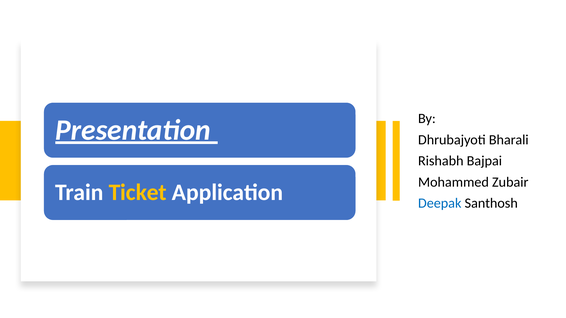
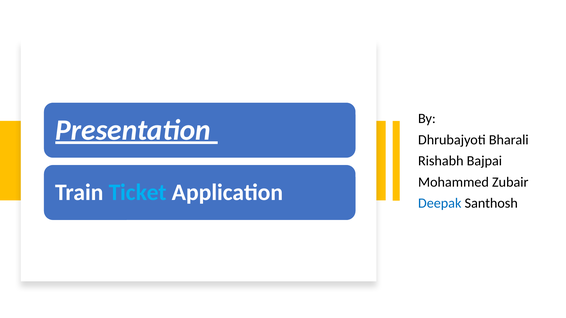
Ticket colour: yellow -> light blue
